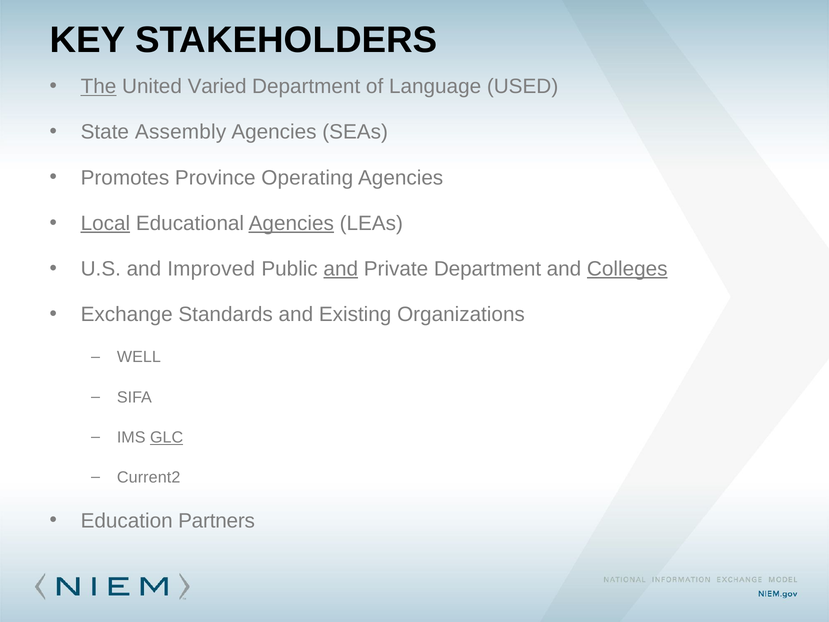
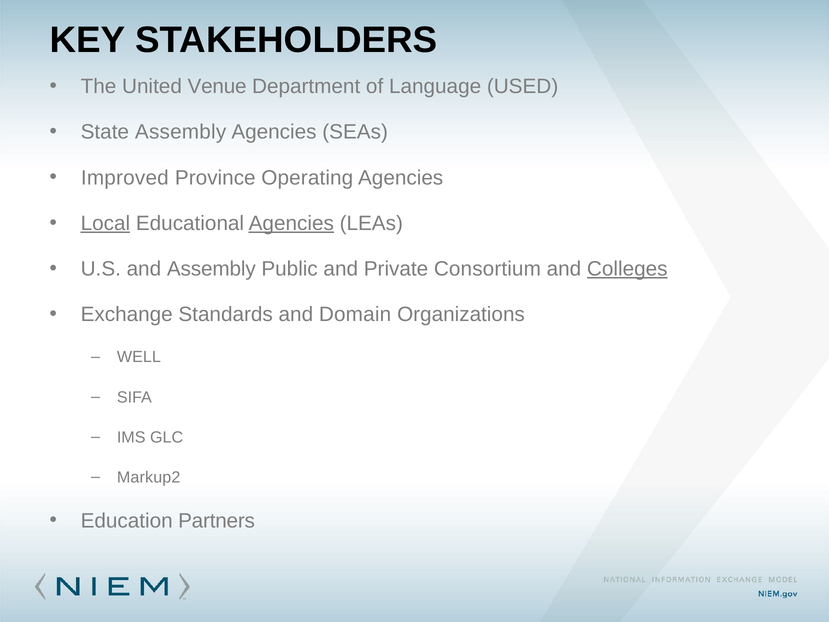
The underline: present -> none
Varied: Varied -> Venue
Promotes: Promotes -> Improved
and Improved: Improved -> Assembly
and at (341, 269) underline: present -> none
Private Department: Department -> Consortium
Existing: Existing -> Domain
GLC underline: present -> none
Current2: Current2 -> Markup2
